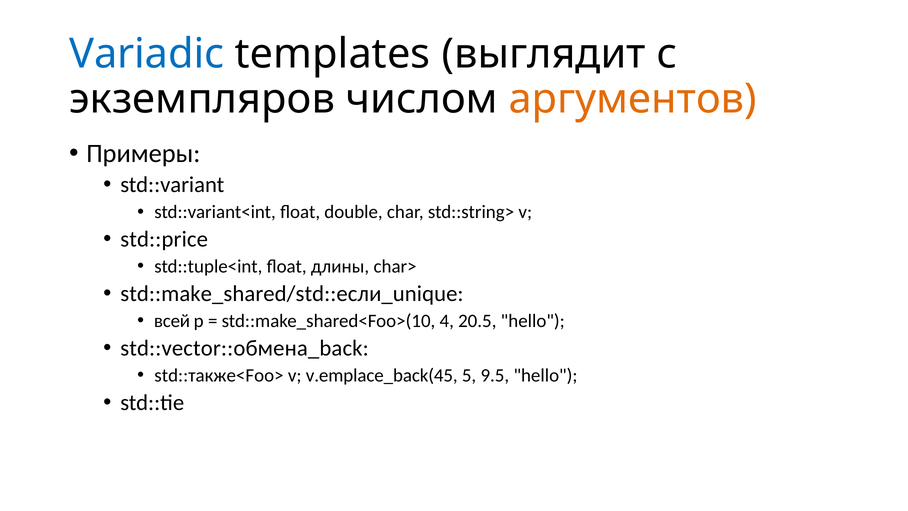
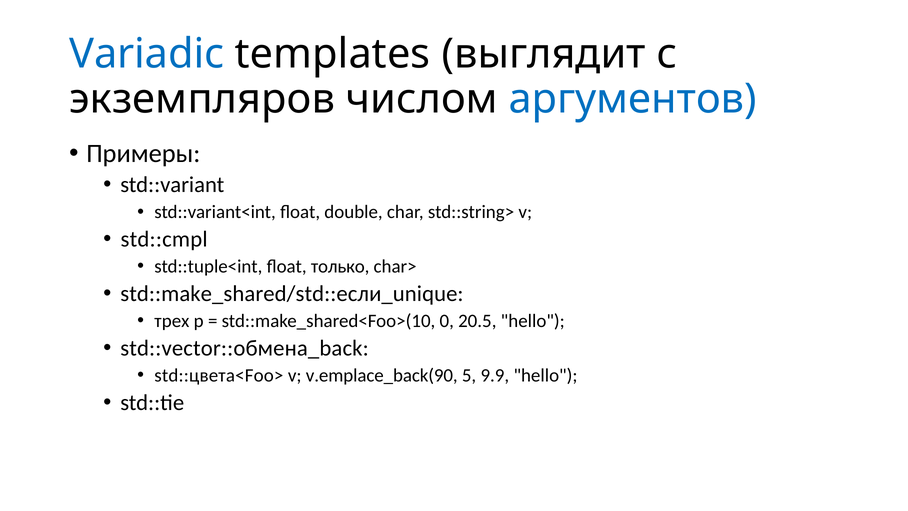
аргументов colour: orange -> blue
std::price: std::price -> std::cmpl
длины: длины -> только
всей: всей -> трех
4: 4 -> 0
std::также<Foo>: std::также<Foo> -> std::цвета<Foo>
v.emplace_back(45: v.emplace_back(45 -> v.emplace_back(90
9.5: 9.5 -> 9.9
